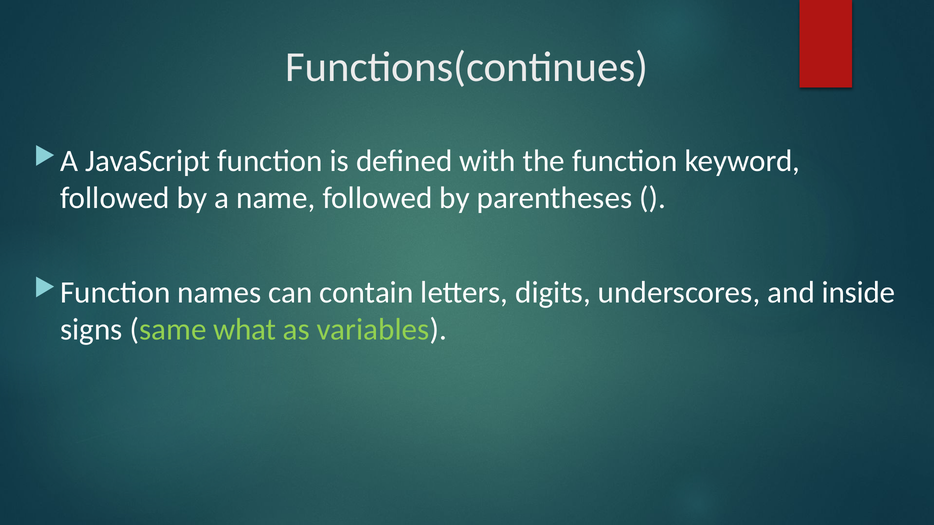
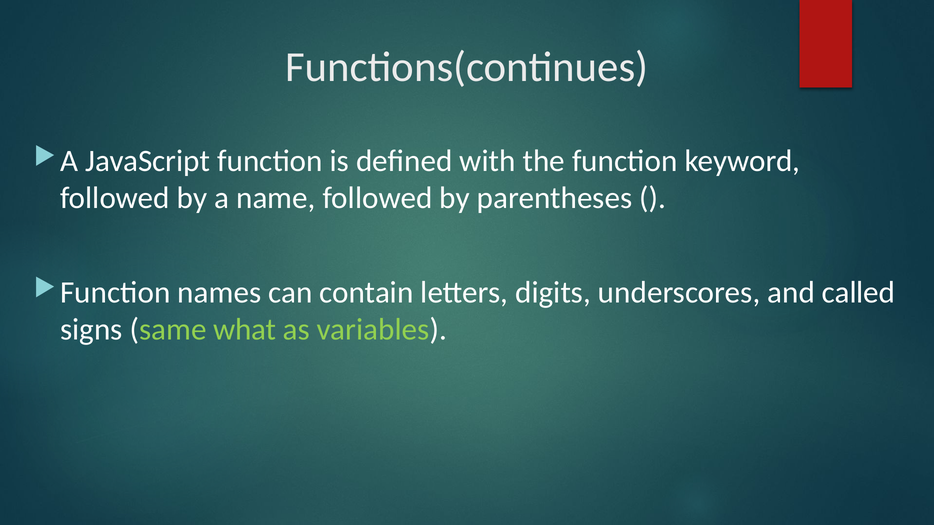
inside: inside -> called
